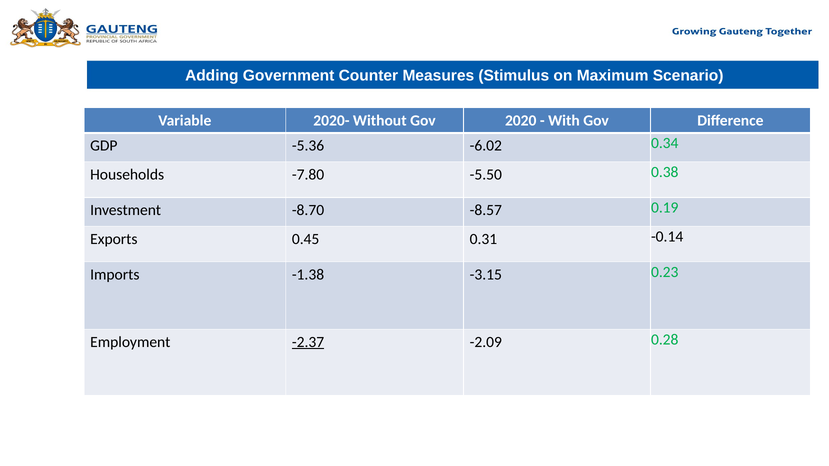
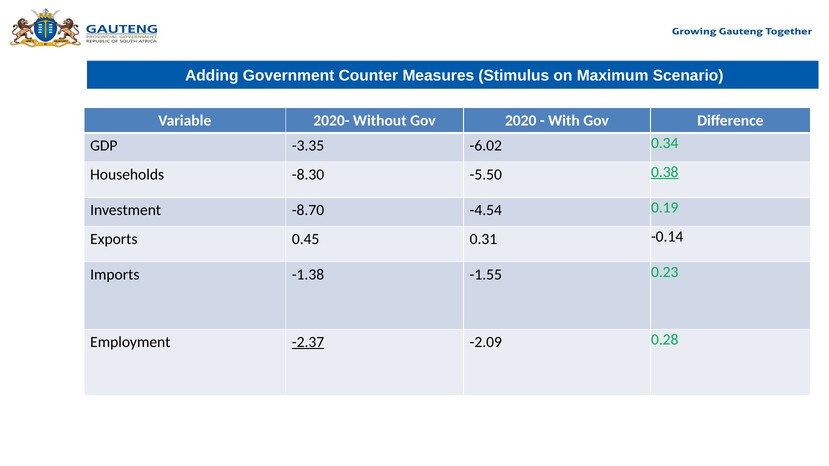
-5.36: -5.36 -> -3.35
-7.80: -7.80 -> -8.30
0.38 underline: none -> present
-8.57: -8.57 -> -4.54
-3.15: -3.15 -> -1.55
